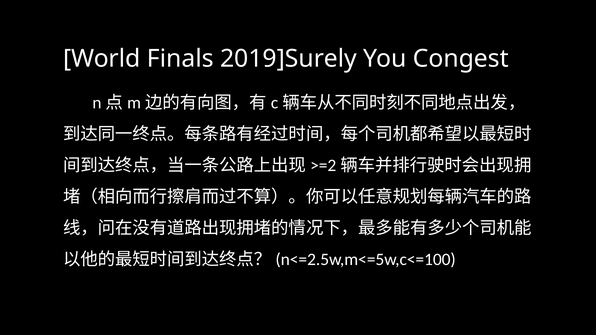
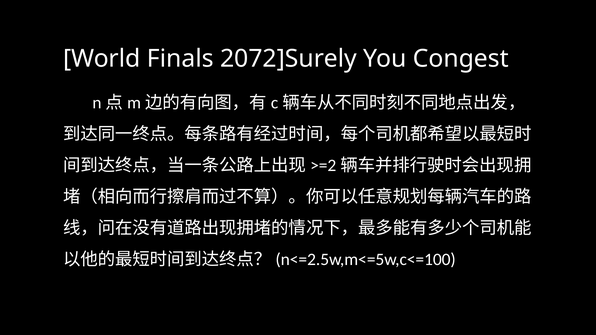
2019]Surely: 2019]Surely -> 2072]Surely
